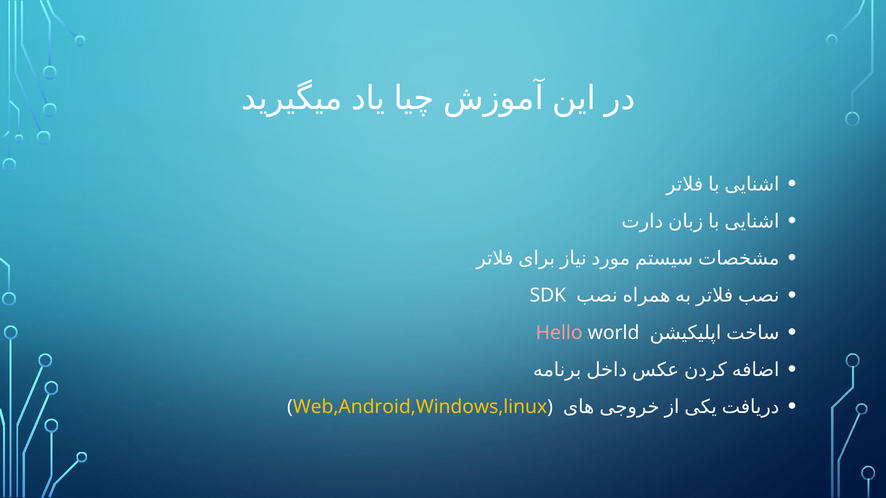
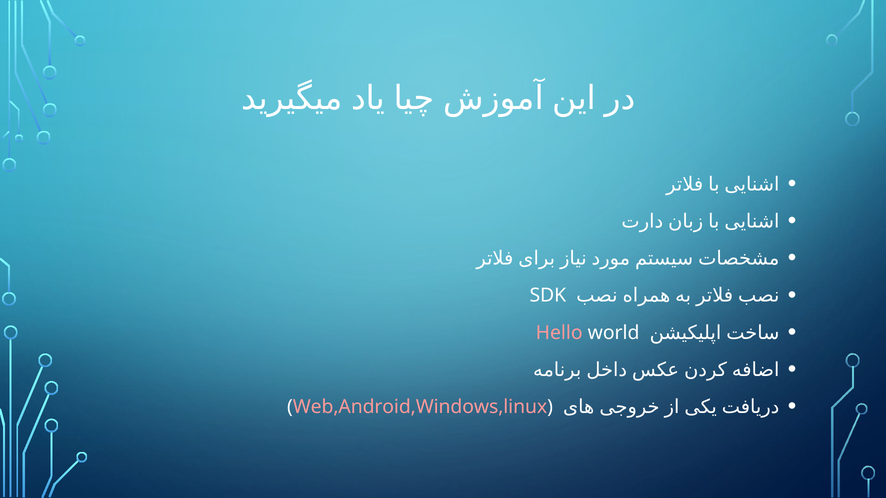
Web,Android,Windows,linux colour: yellow -> pink
